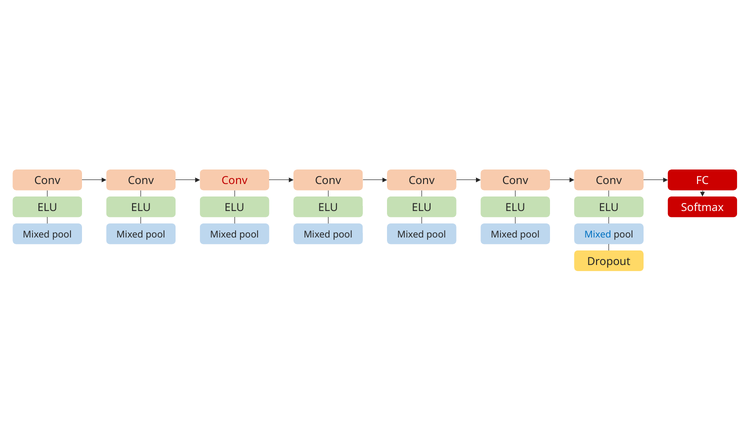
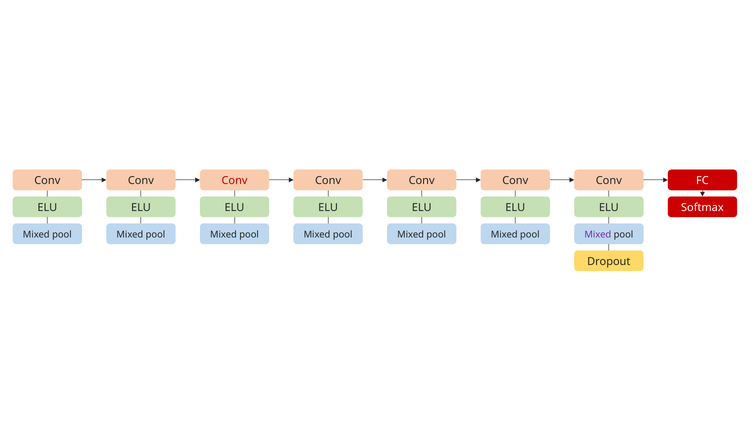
Mixed at (598, 235) colour: blue -> purple
